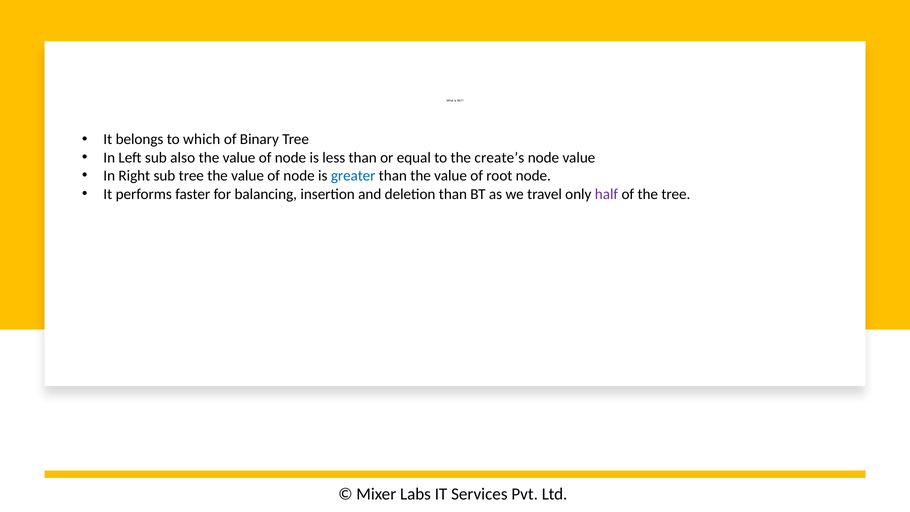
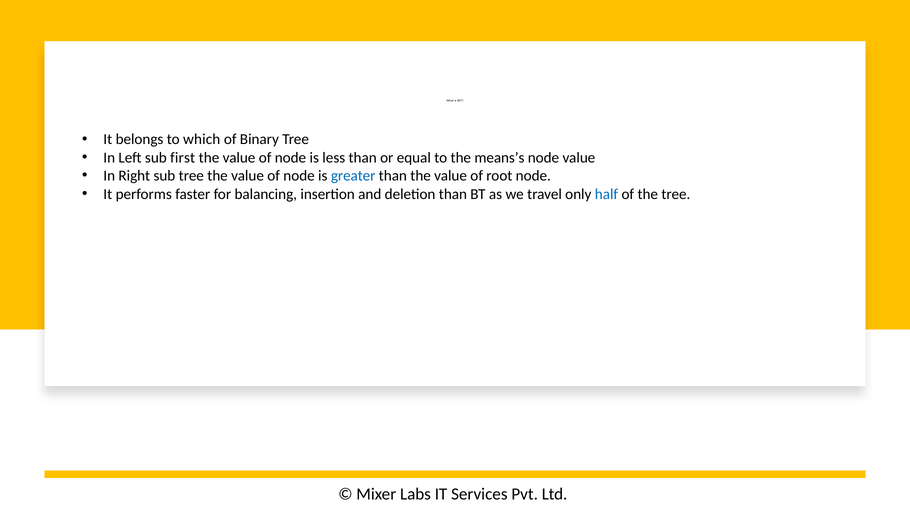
also: also -> first
create’s: create’s -> means’s
half colour: purple -> blue
